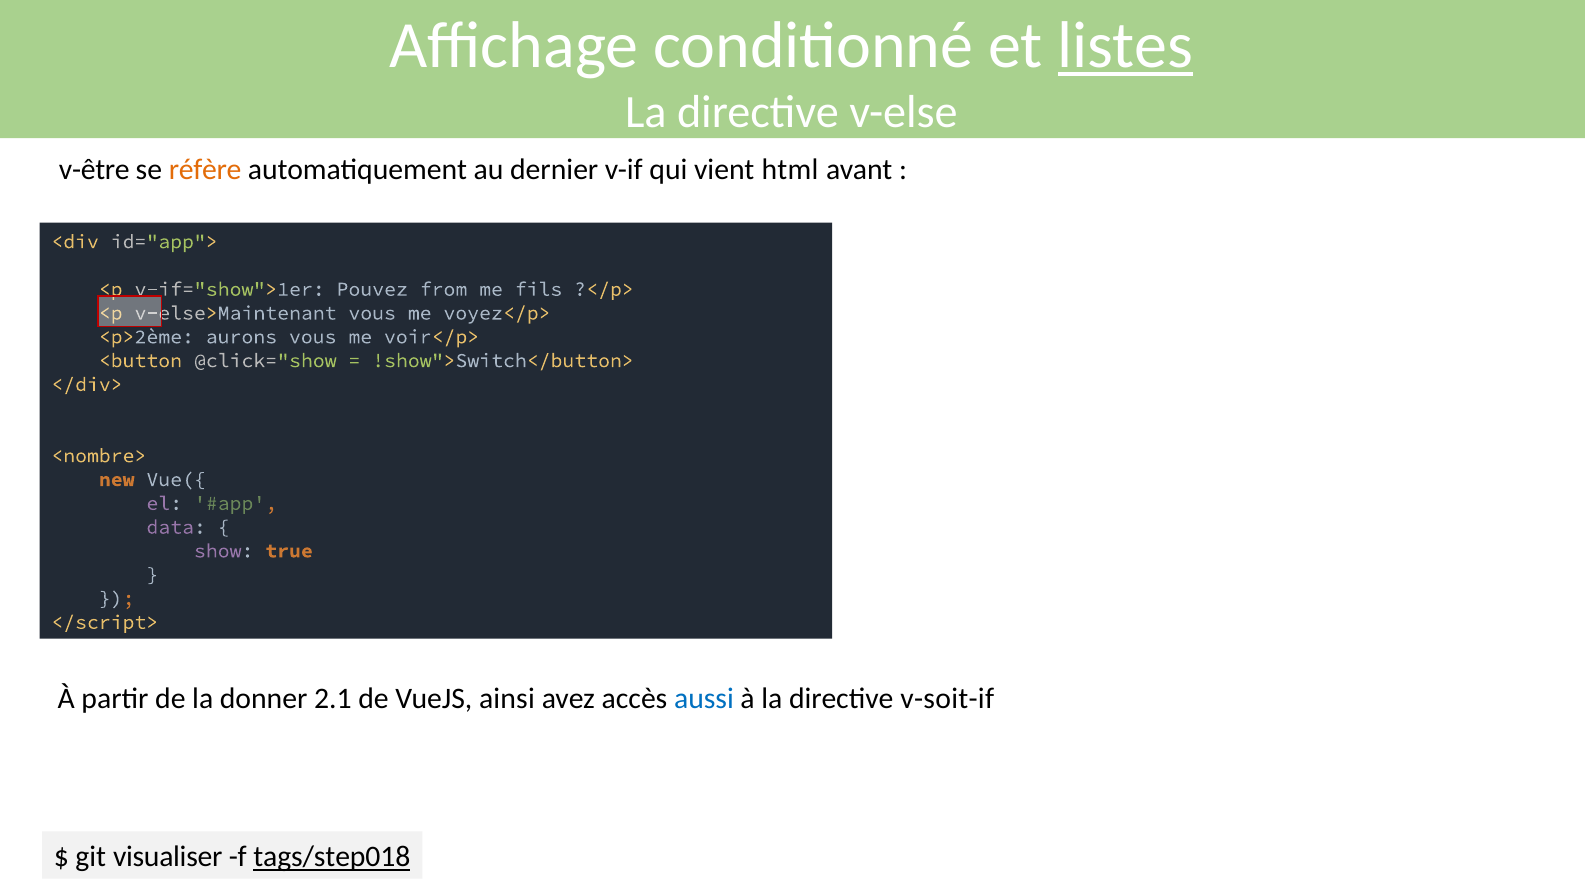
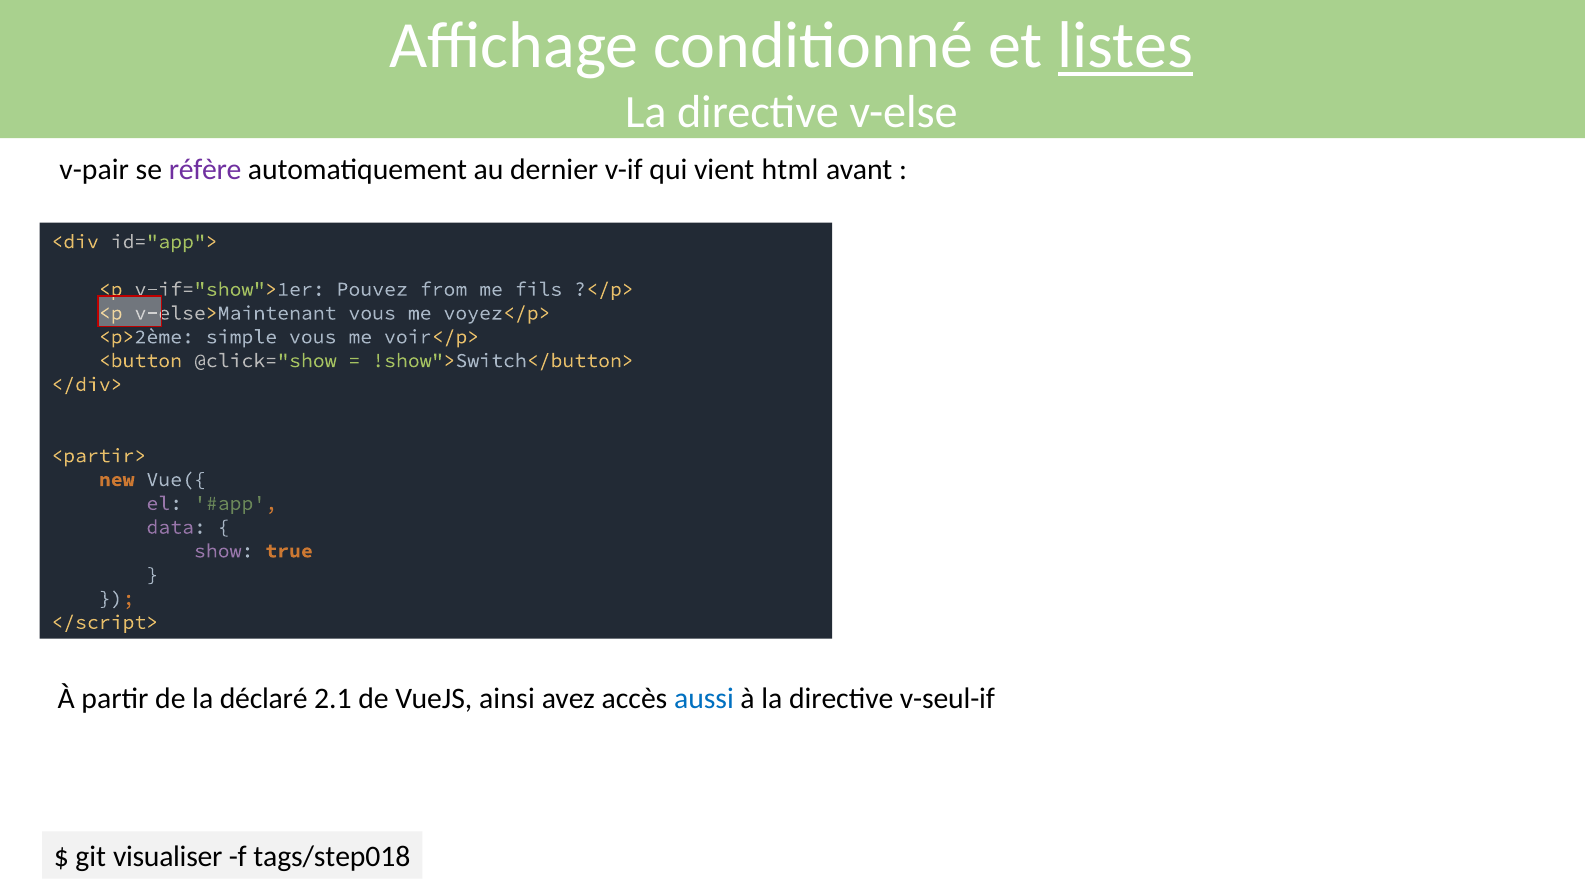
v-être: v-être -> v-pair
réfère colour: orange -> purple
aurons: aurons -> simple
<nombre>: <nombre> -> <partir>
donner: donner -> déclaré
v-soit-if: v-soit-if -> v-seul-if
tags/step018 underline: present -> none
